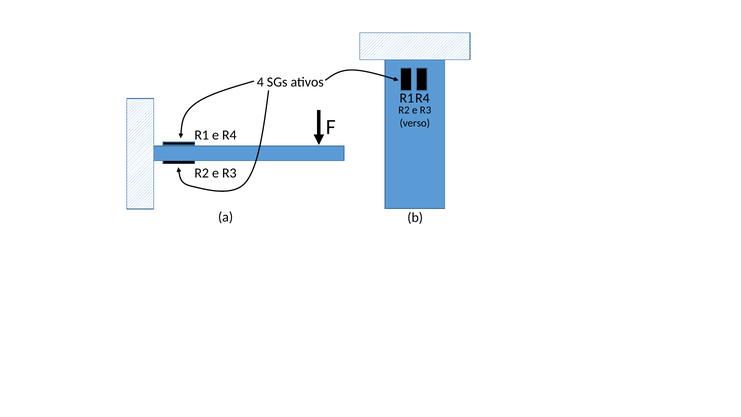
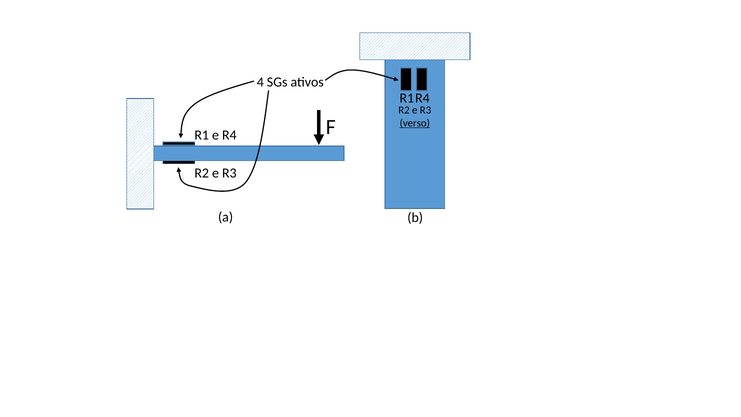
verso underline: none -> present
